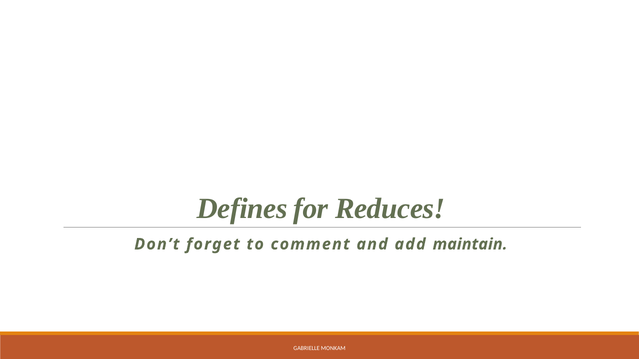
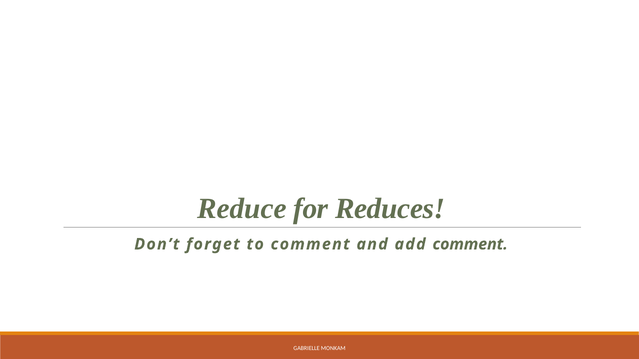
Defines: Defines -> Reduce
add maintain: maintain -> comment
